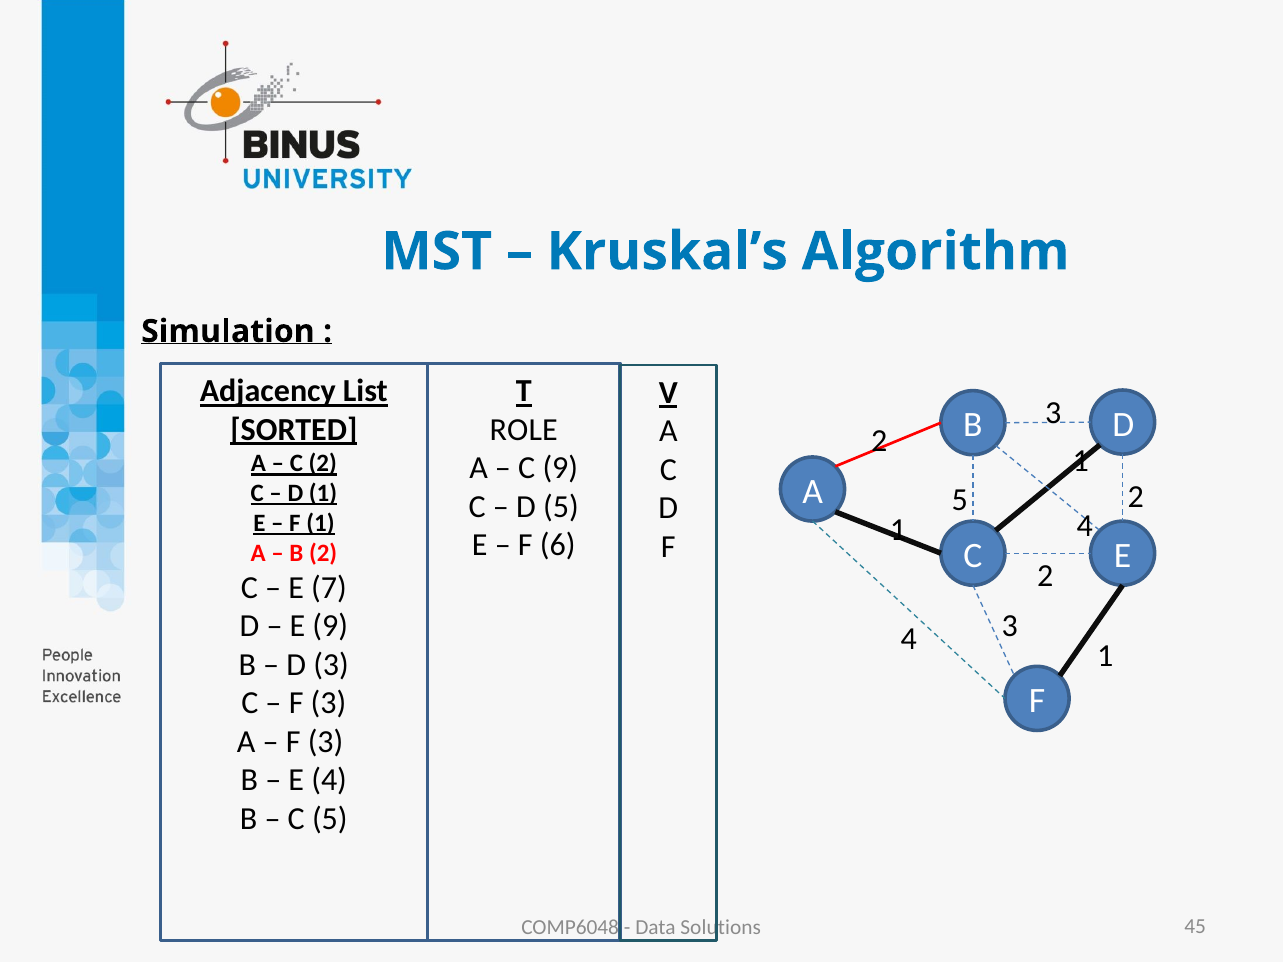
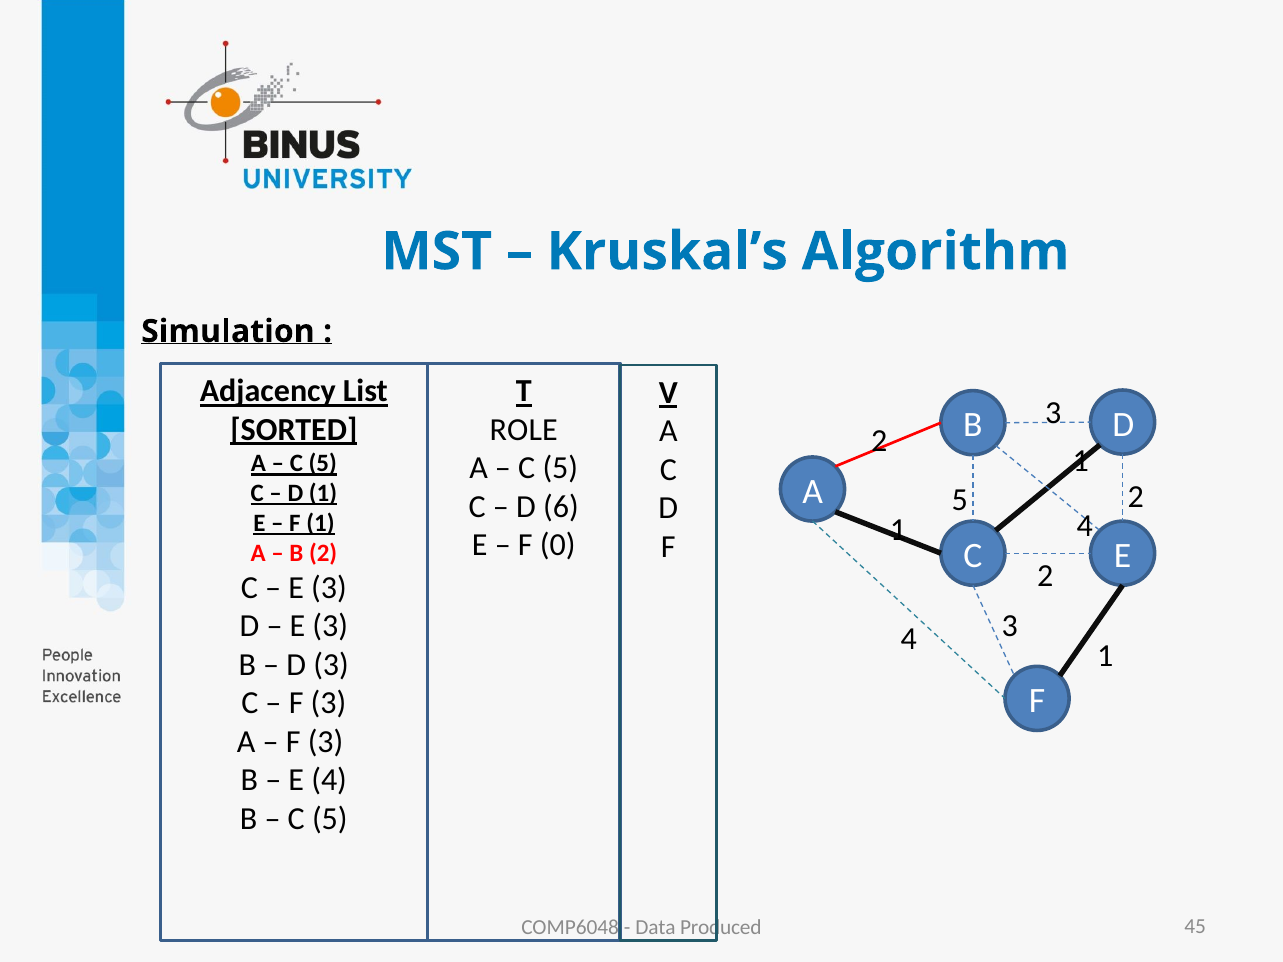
2 at (323, 463): 2 -> 5
9 at (560, 468): 9 -> 5
D 5: 5 -> 6
6: 6 -> 0
7 at (329, 588): 7 -> 3
9 at (330, 627): 9 -> 3
Solutions: Solutions -> Produced
